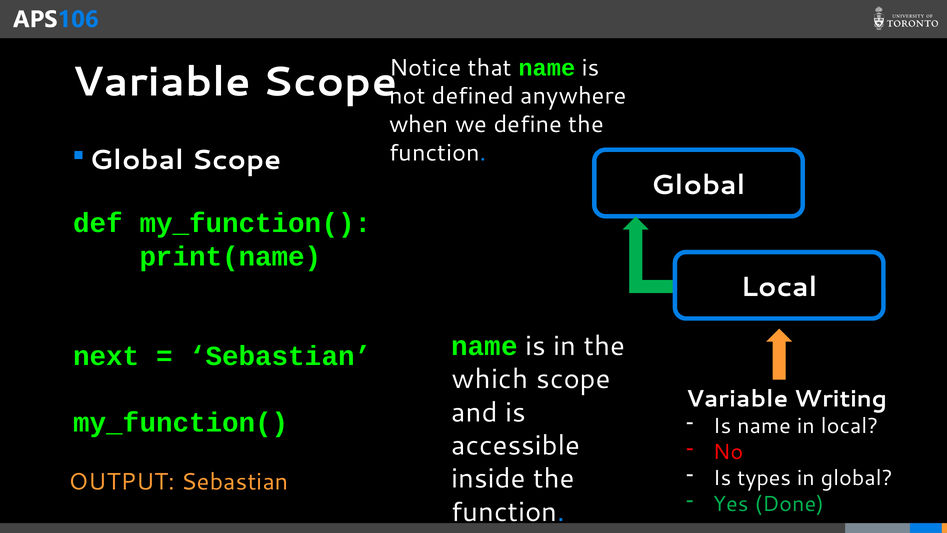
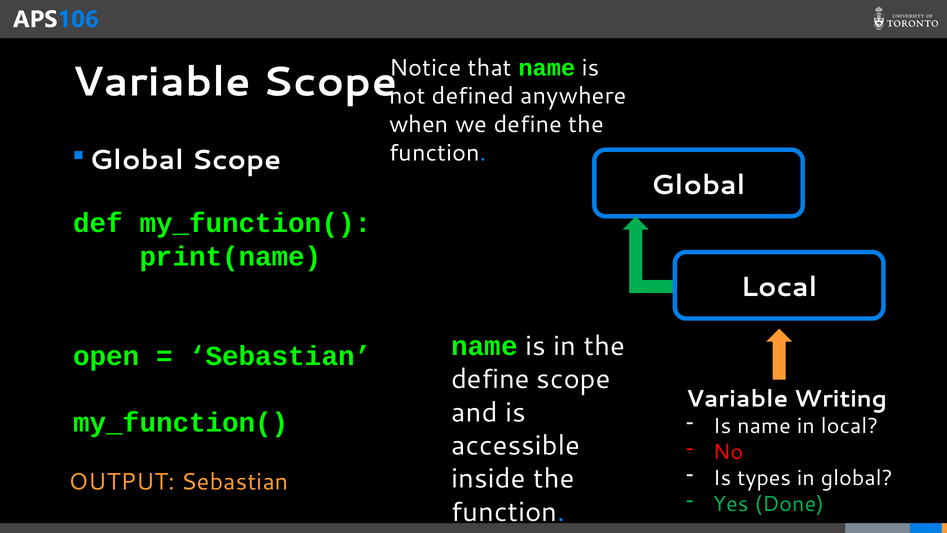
next: next -> open
which at (490, 379): which -> define
